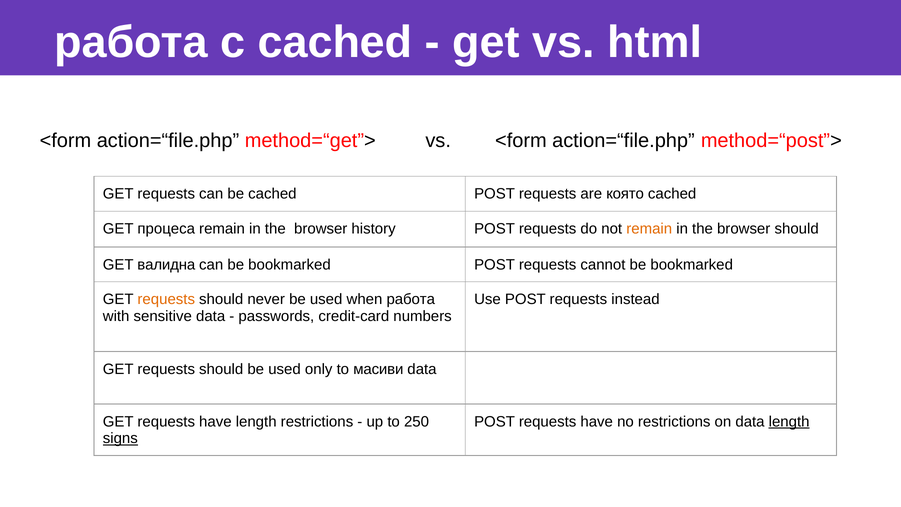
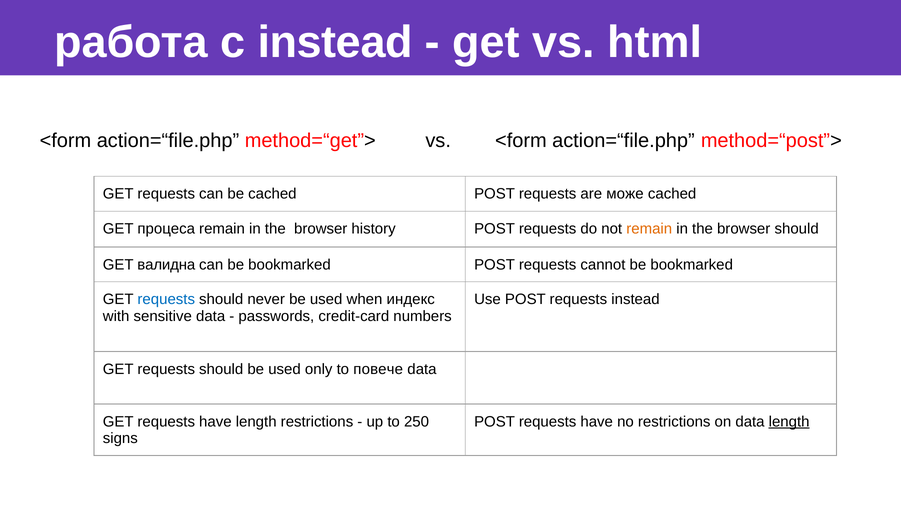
с cached: cached -> instead
която: която -> може
requests at (166, 299) colour: orange -> blue
when работа: работа -> индекс
масиви: масиви -> повече
signs underline: present -> none
